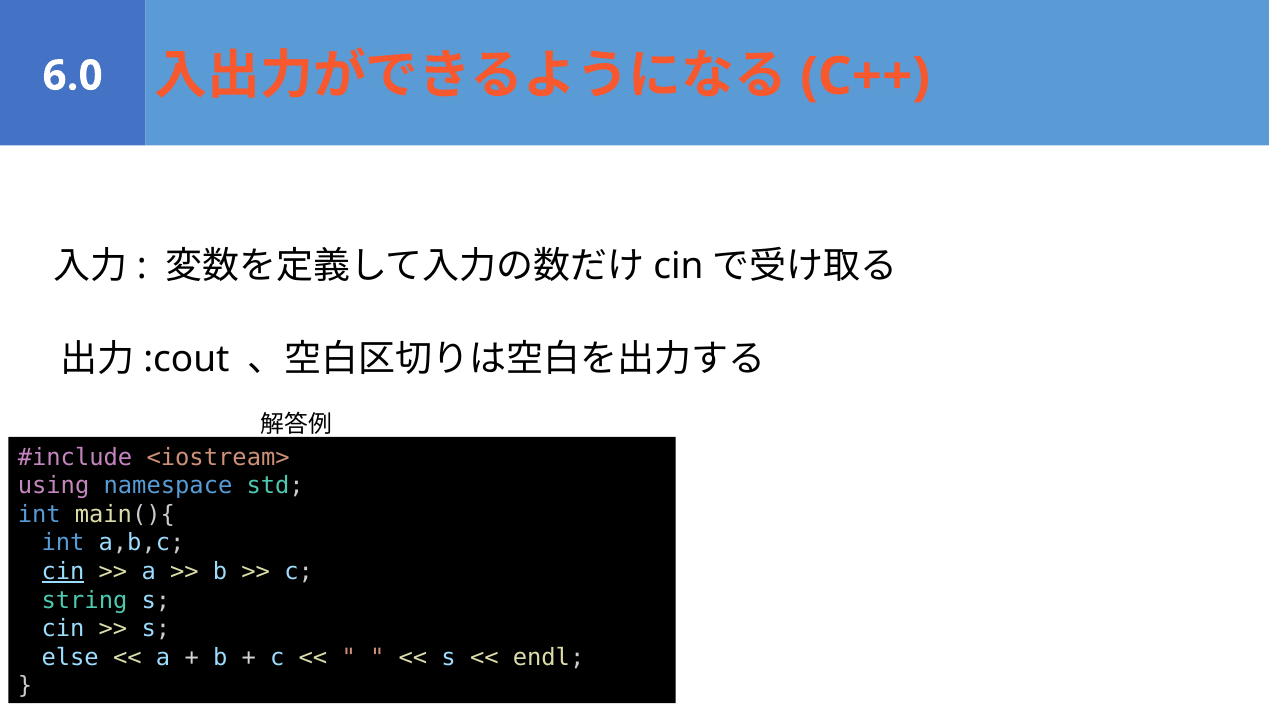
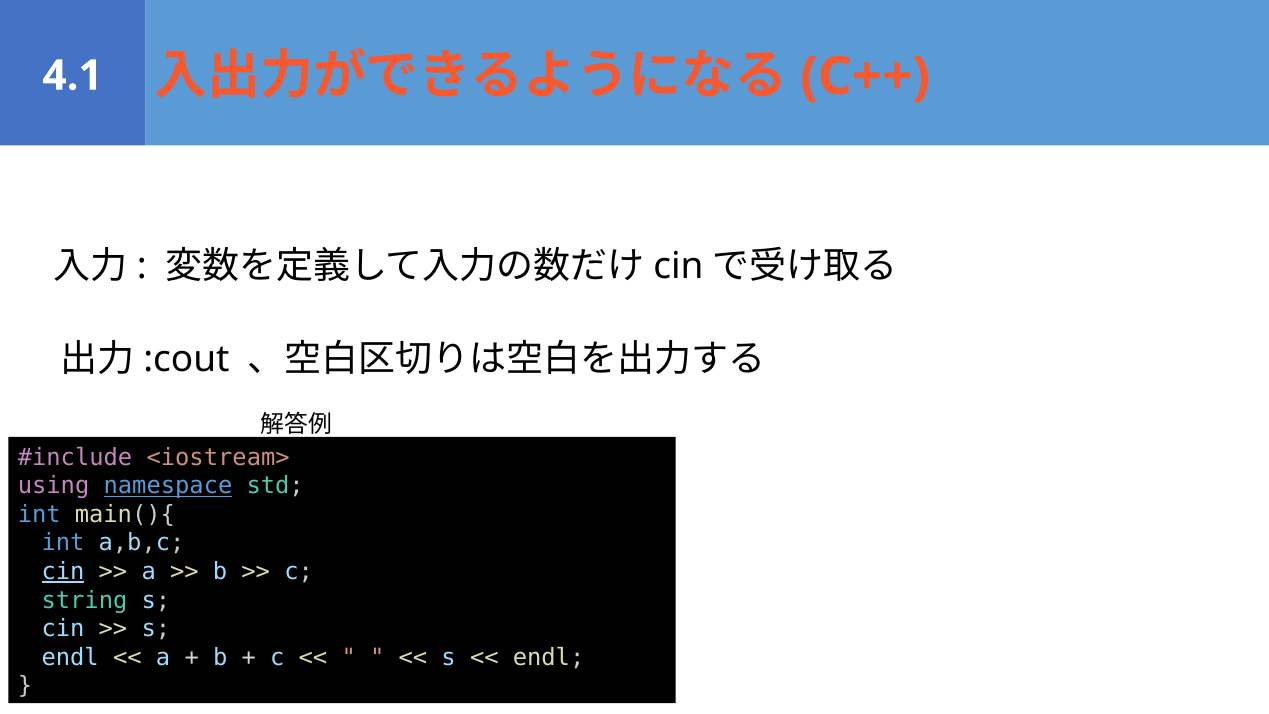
6.0: 6.0 -> 4.1
namespace underline: none -> present
else at (70, 657): else -> endl
